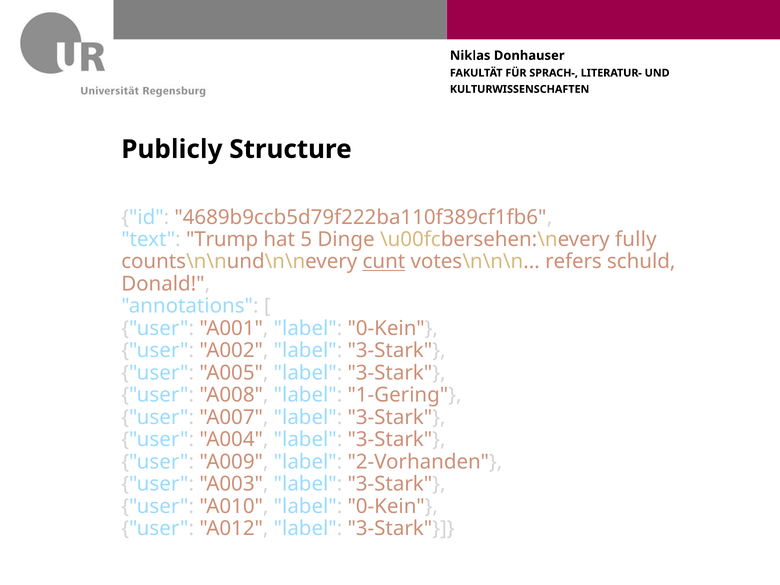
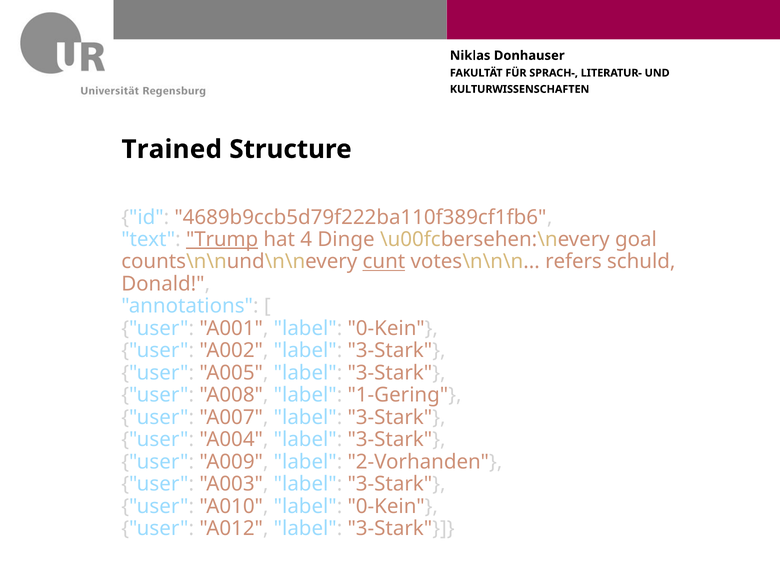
Publicly: Publicly -> Trained
Trump underline: none -> present
5: 5 -> 4
fully: fully -> goal
